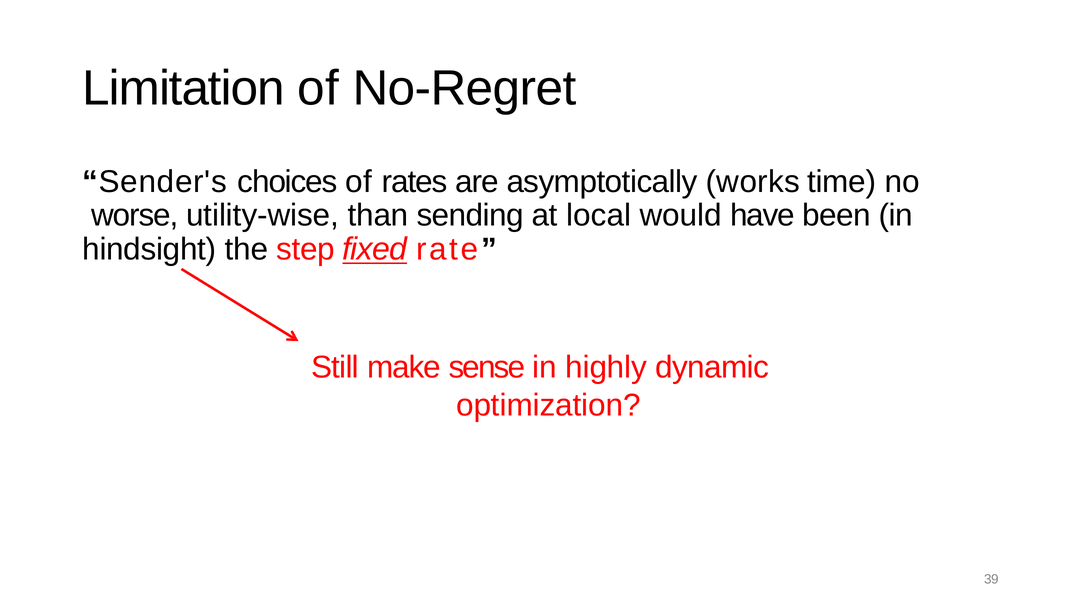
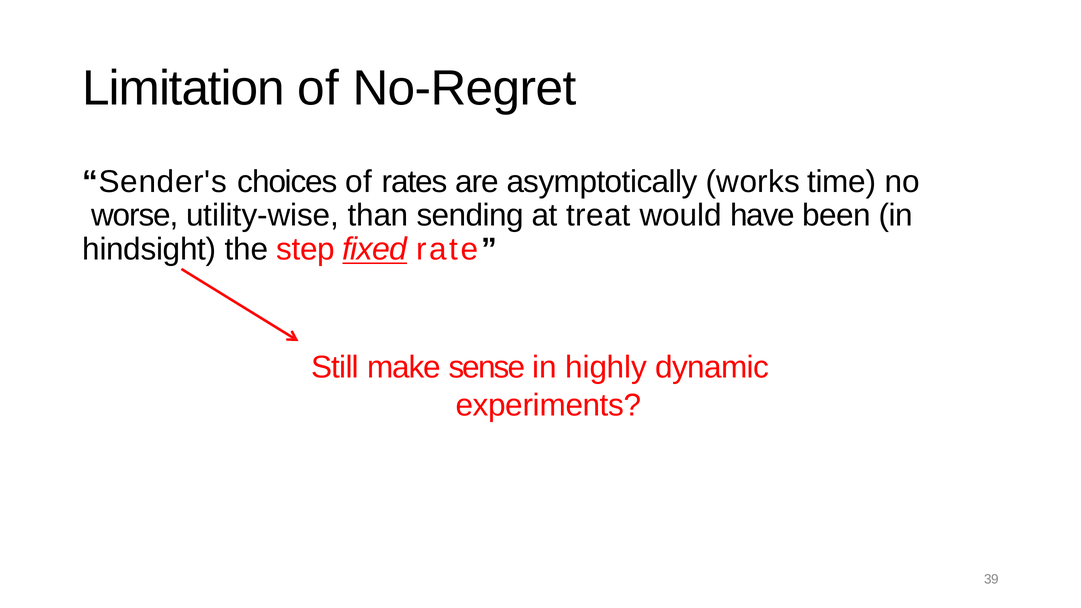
local: local -> treat
optimization: optimization -> experiments
